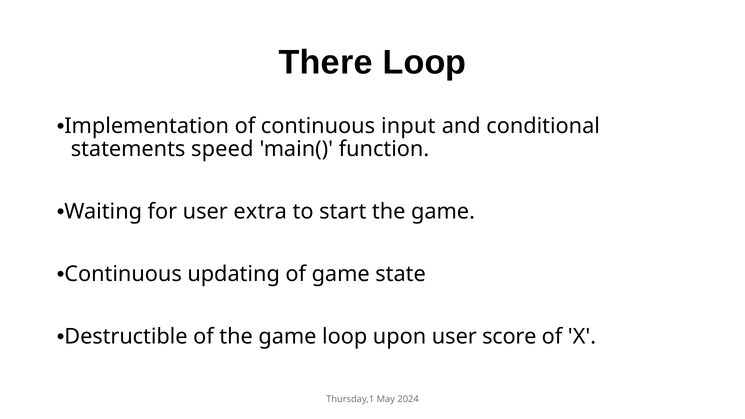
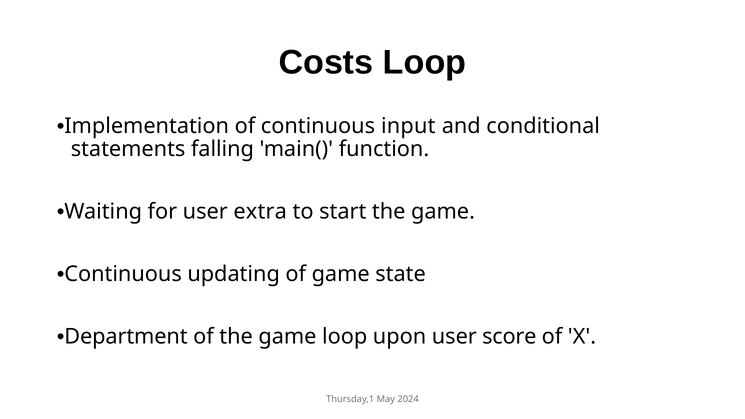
There: There -> Costs
speed: speed -> falling
Destructible: Destructible -> Department
